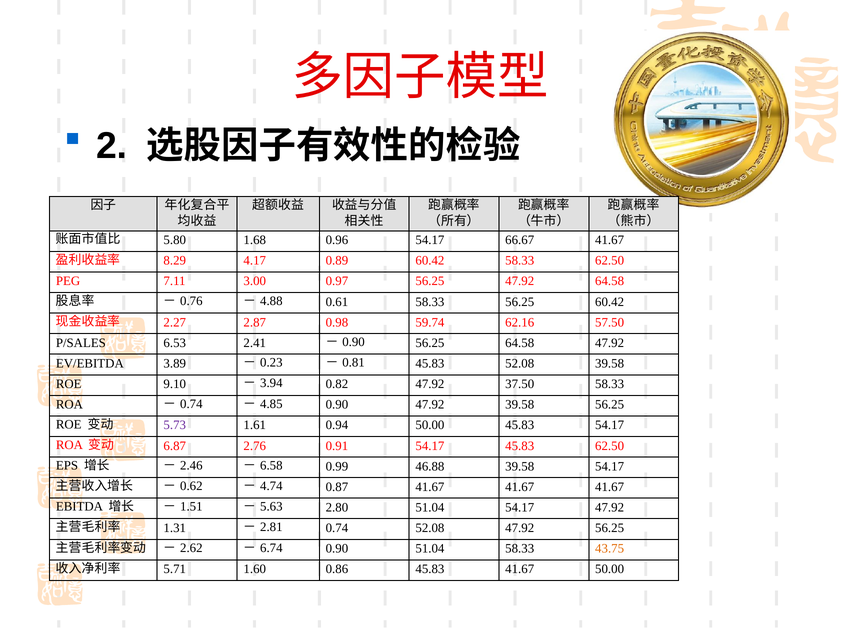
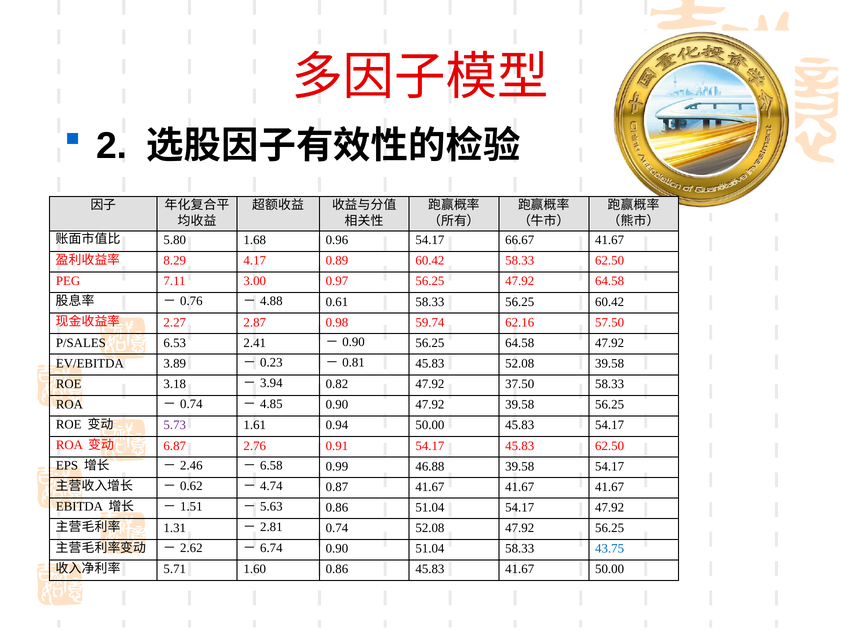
9.10: 9.10 -> 3.18
2.80 at (337, 507): 2.80 -> 0.86
43.75 colour: orange -> blue
